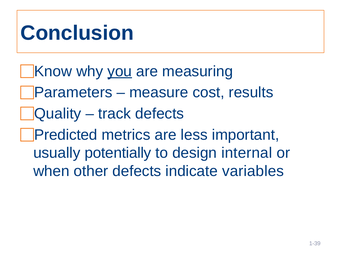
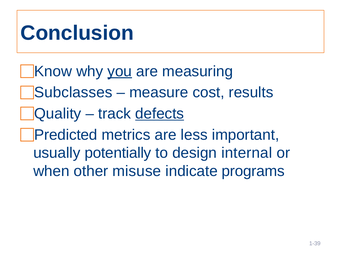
Parameters: Parameters -> Subclasses
defects at (160, 114) underline: none -> present
other defects: defects -> misuse
variables: variables -> programs
